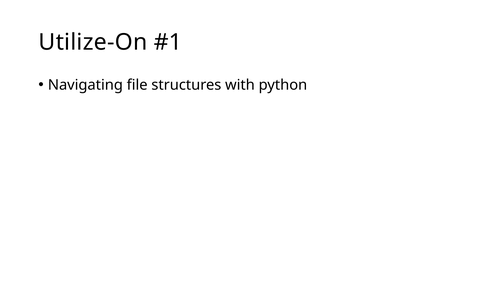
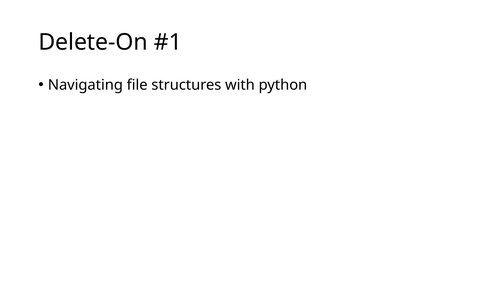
Utilize-On: Utilize-On -> Delete-On
